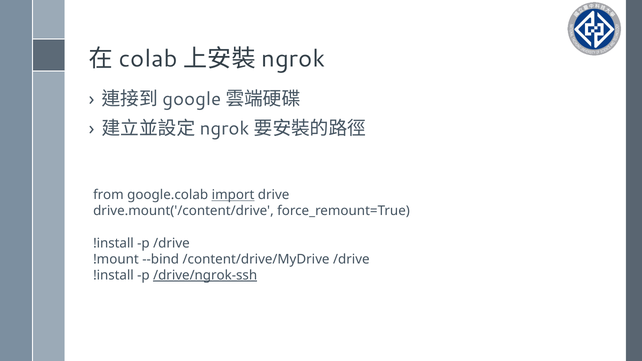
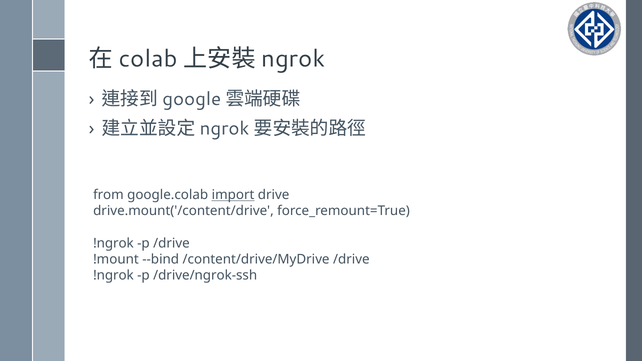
!install at (113, 243): !install -> !ngrok
!install at (113, 275): !install -> !ngrok
/drive/ngrok-ssh underline: present -> none
